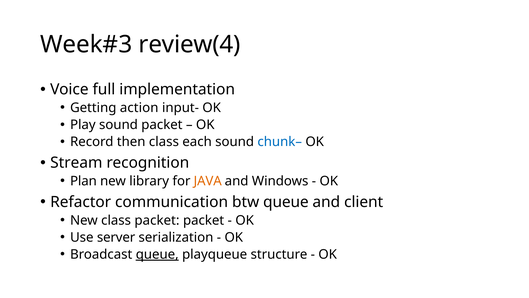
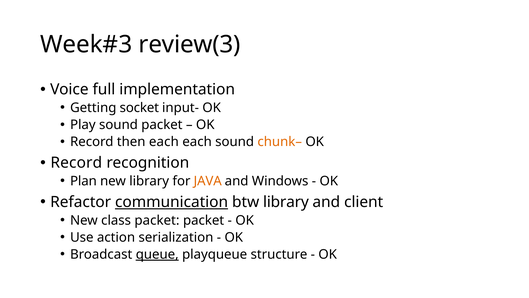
review(4: review(4 -> review(3
action: action -> socket
then class: class -> each
chunk– colour: blue -> orange
Stream at (76, 163): Stream -> Record
communication underline: none -> present
btw queue: queue -> library
server: server -> action
